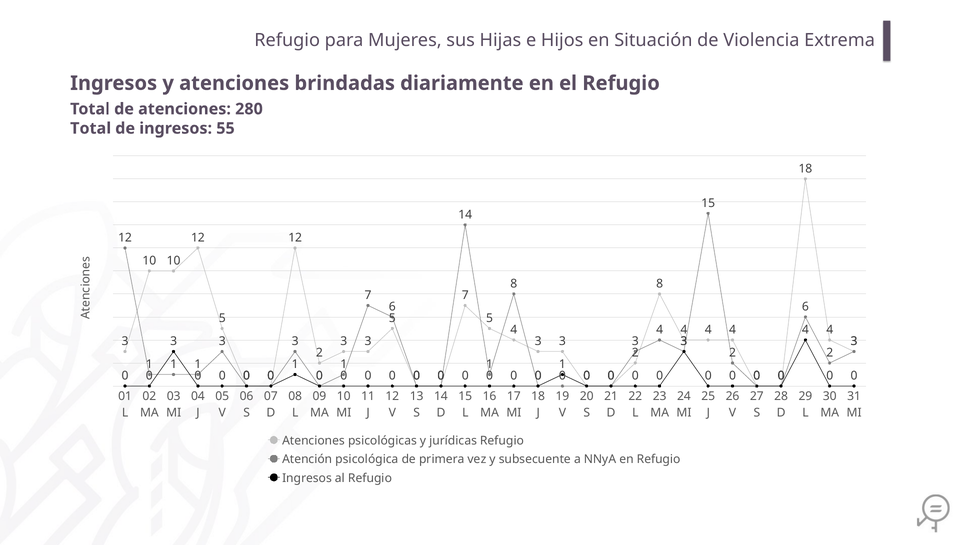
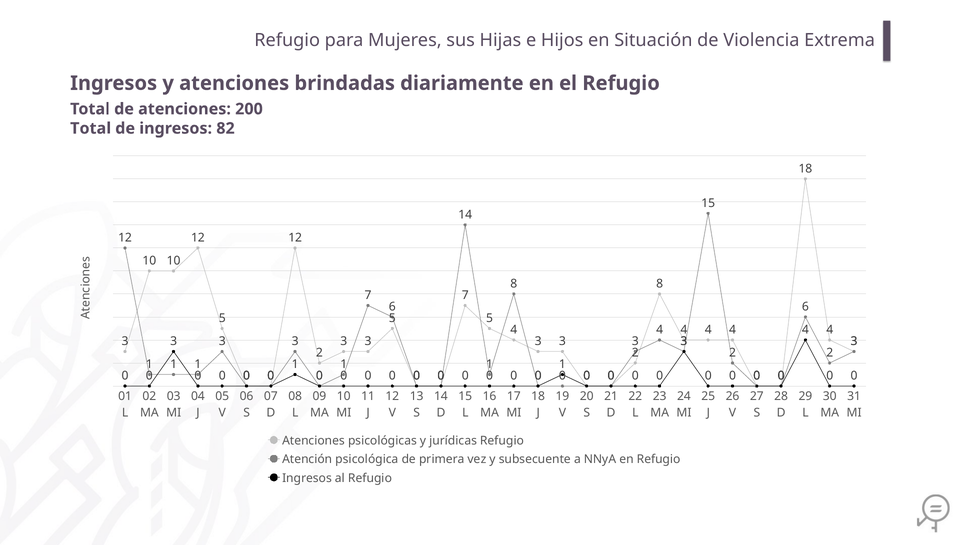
280: 280 -> 200
55: 55 -> 82
